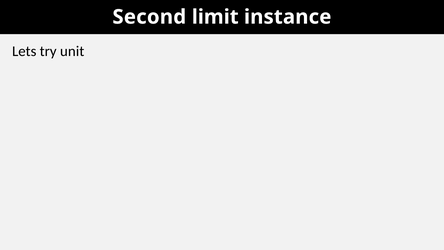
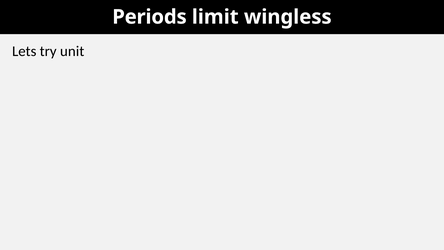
Second: Second -> Periods
instance: instance -> wingless
